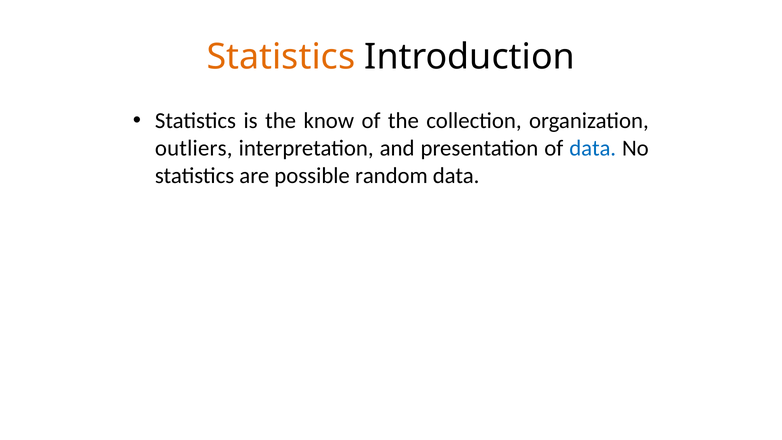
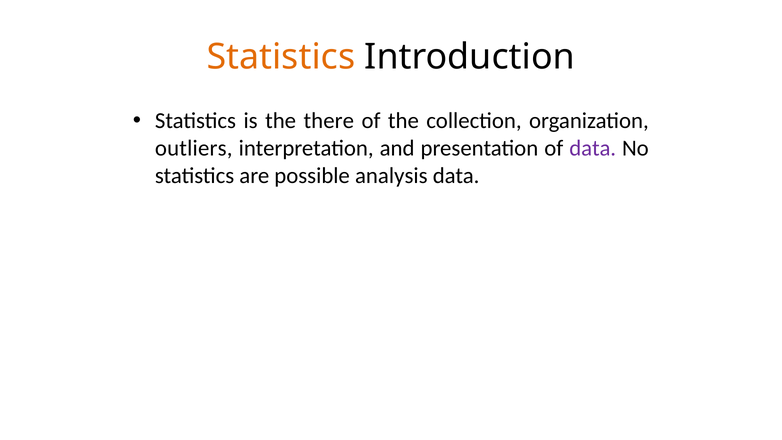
know: know -> there
data at (593, 148) colour: blue -> purple
random: random -> analysis
